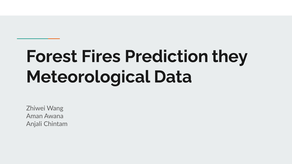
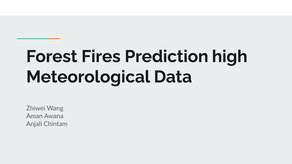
they: they -> high
